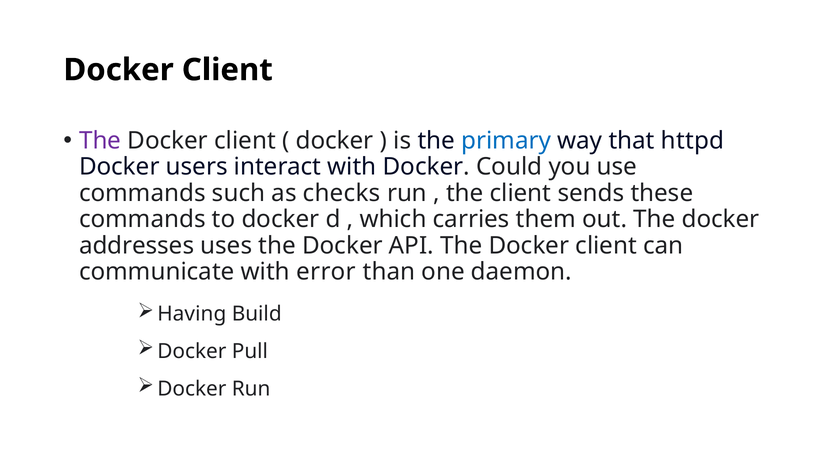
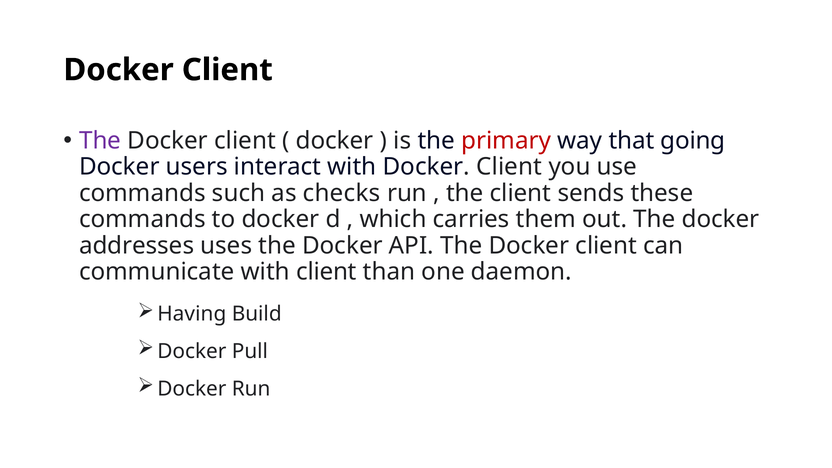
primary colour: blue -> red
httpd: httpd -> going
with Docker Could: Could -> Client
with error: error -> client
